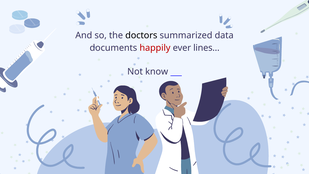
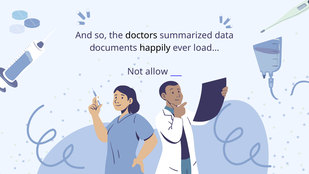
happily colour: red -> black
lines…: lines… -> load…
know: know -> allow
